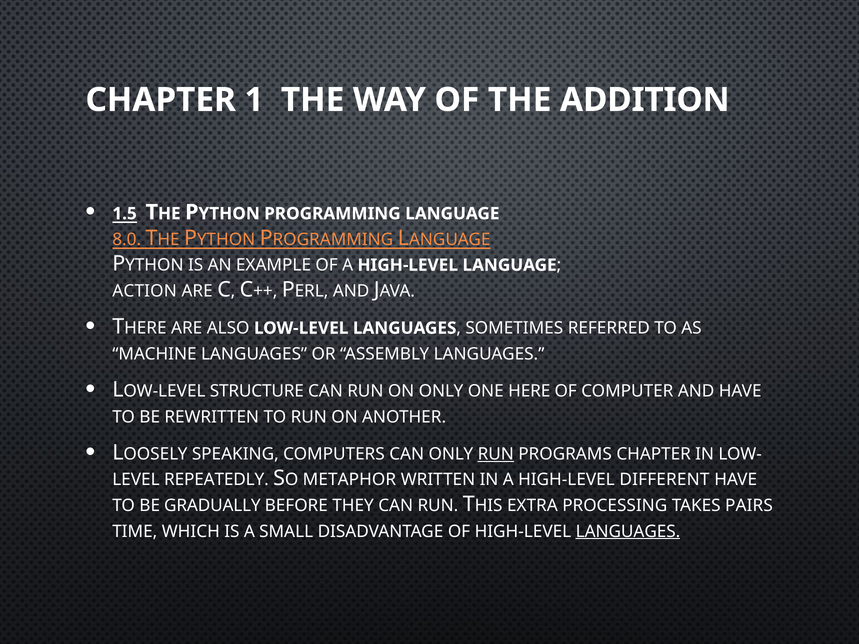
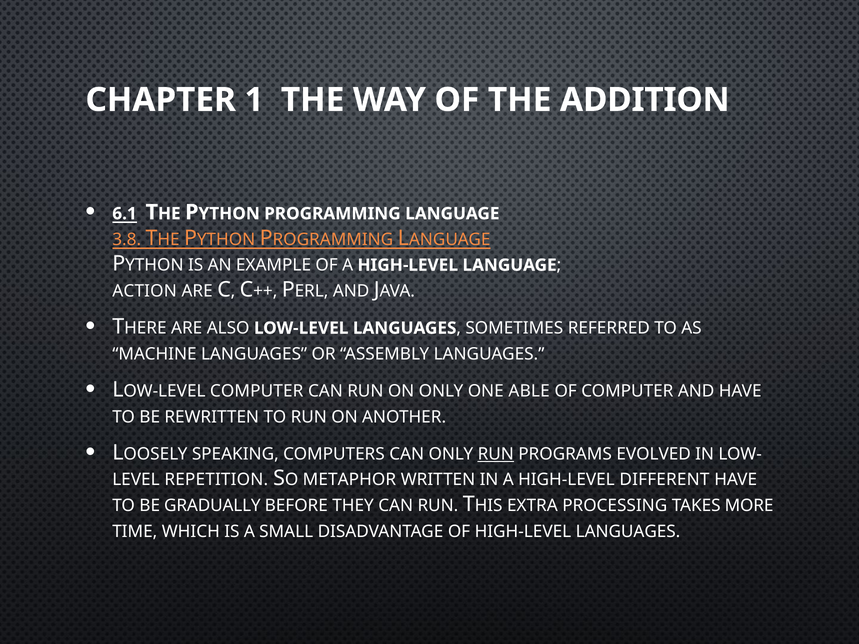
1.5: 1.5 -> 6.1
8.0: 8.0 -> 3.8
STRUCTURE at (257, 391): STRUCTURE -> COMPUTER
ONE HERE: HERE -> ABLE
PROGRAMS CHAPTER: CHAPTER -> EVOLVED
REPEATEDLY: REPEATEDLY -> REPETITION
PAIRS: PAIRS -> MORE
LANGUAGES at (628, 532) underline: present -> none
